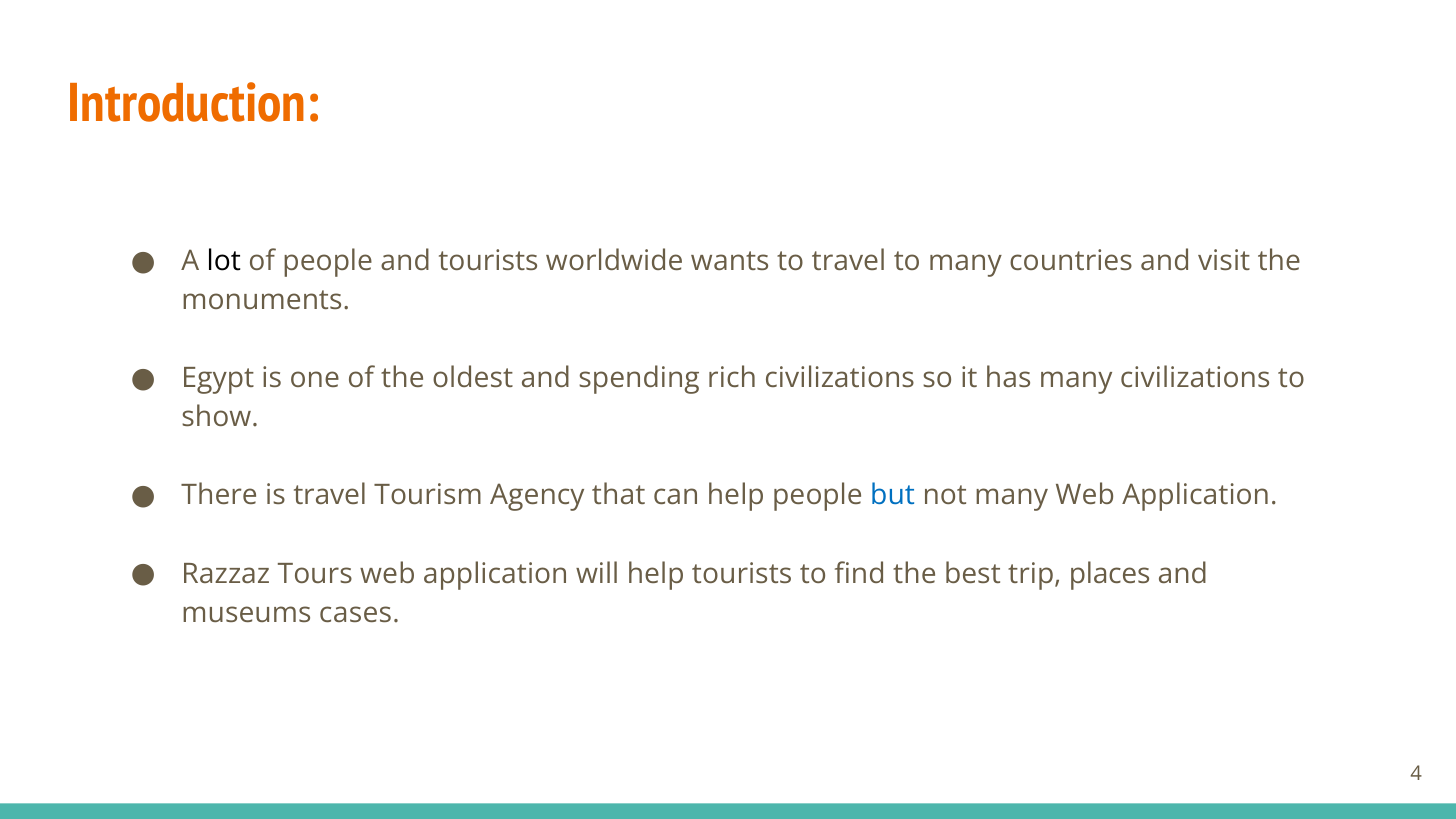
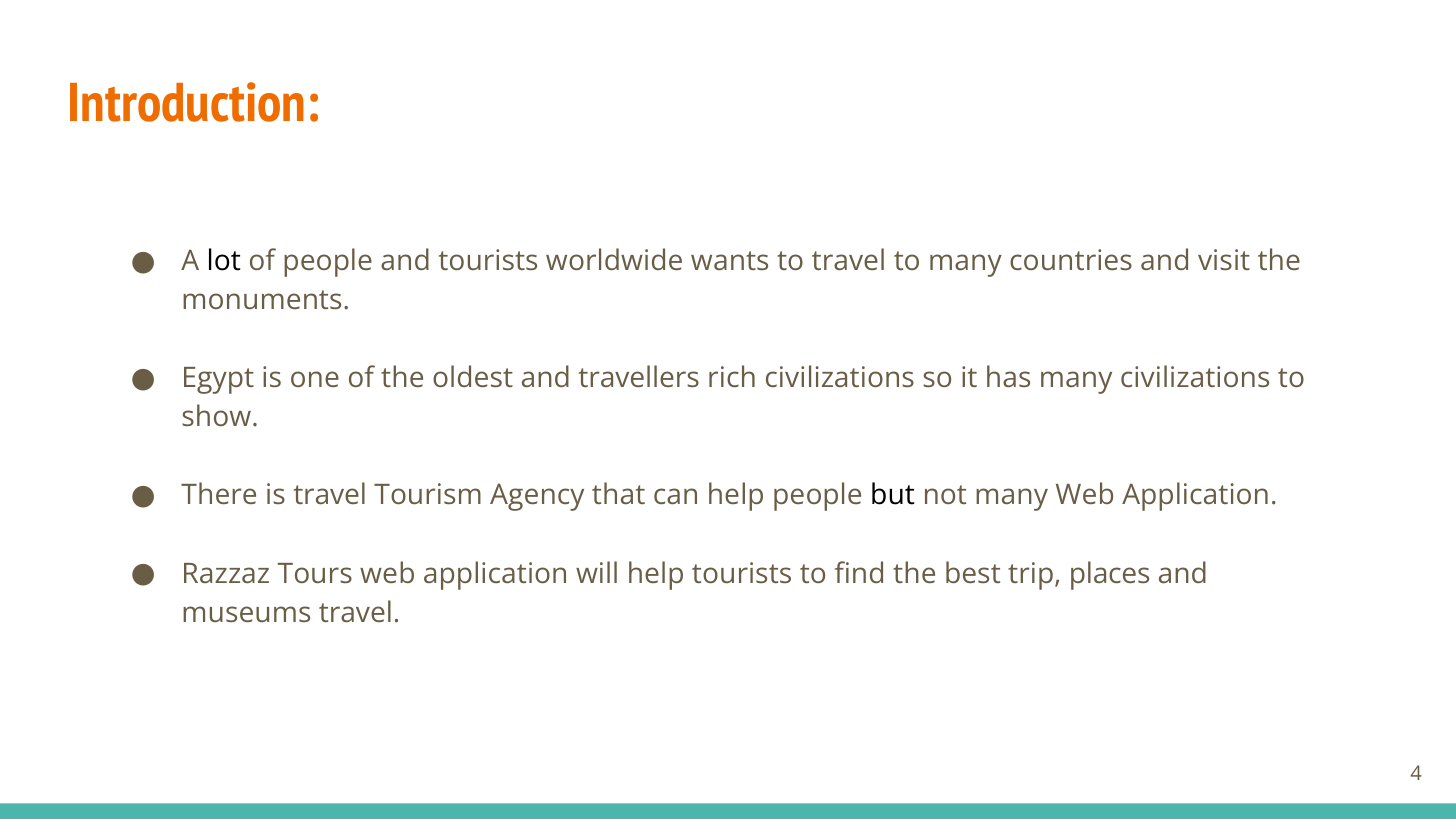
spending: spending -> travellers
but colour: blue -> black
museums cases: cases -> travel
